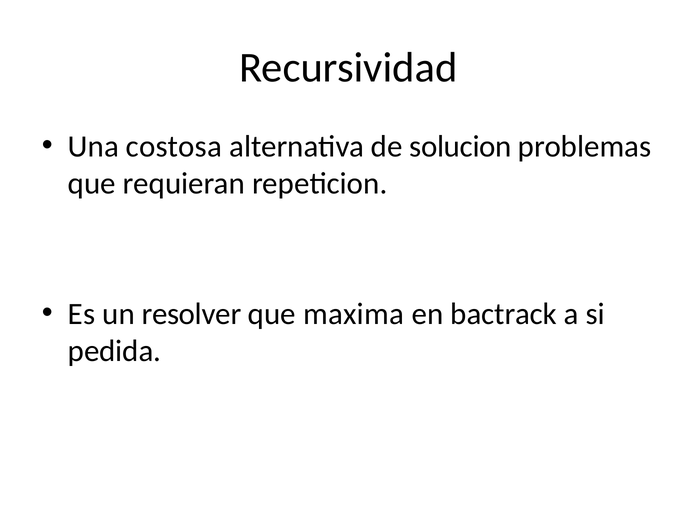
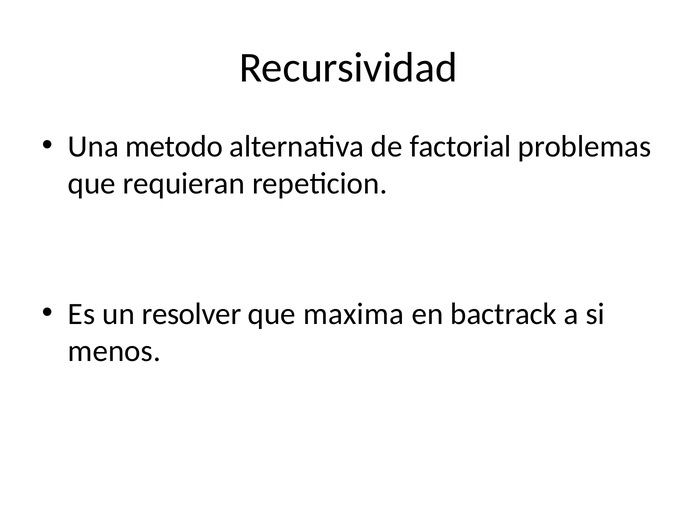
costosa: costosa -> metodo
solucion: solucion -> factorial
pedida: pedida -> menos
